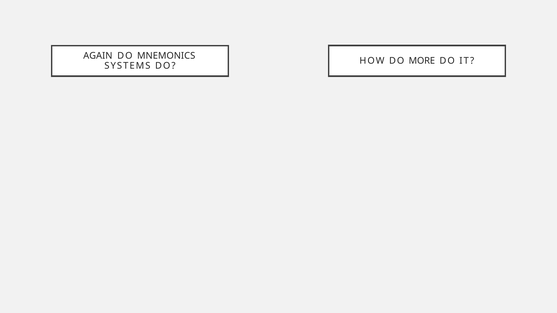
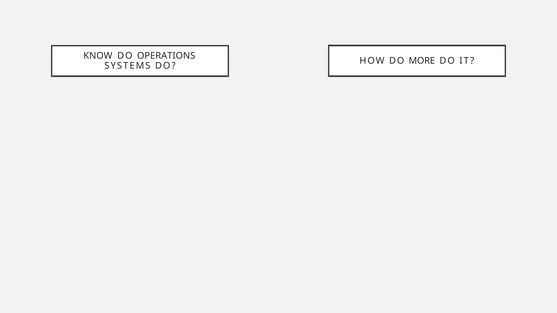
AGAIN: AGAIN -> KNOW
MNEMONICS: MNEMONICS -> OPERATIONS
